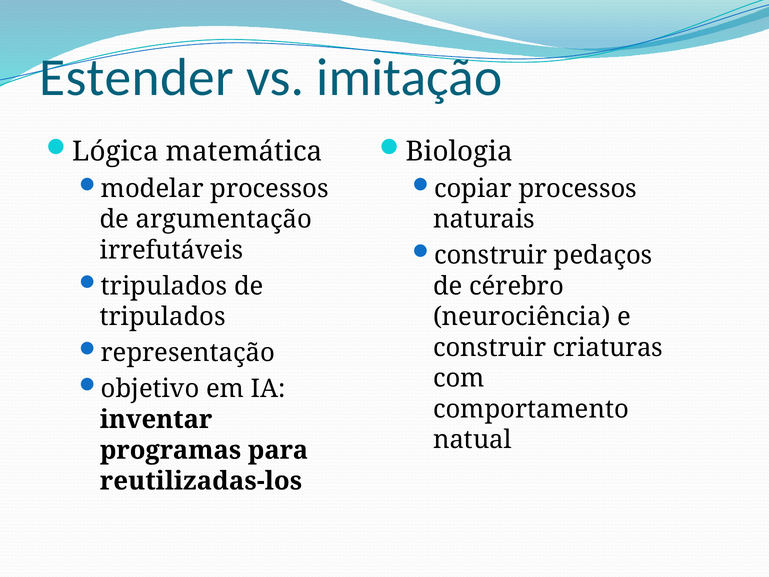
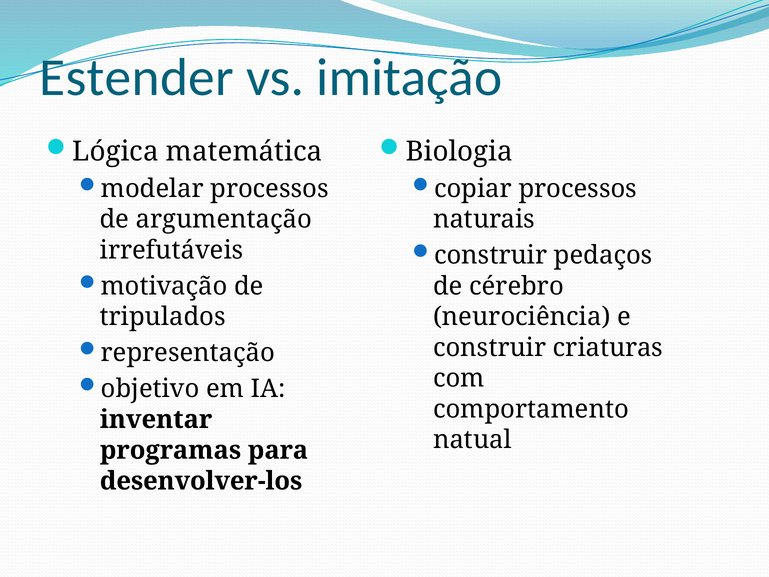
tripulados at (164, 286): tripulados -> motivação
reutilizadas-los: reutilizadas-los -> desenvolver-los
